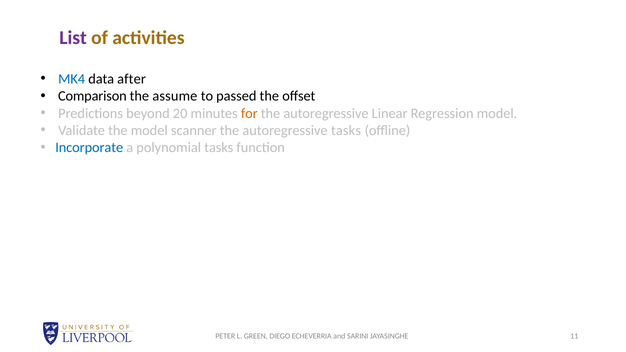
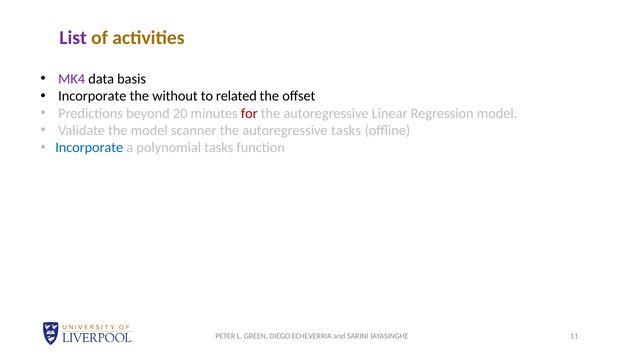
MK4 colour: blue -> purple
after: after -> basis
Comparison at (92, 96): Comparison -> Incorporate
assume: assume -> without
passed: passed -> related
for colour: orange -> red
